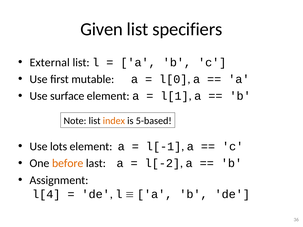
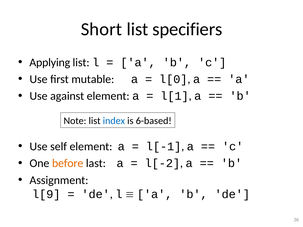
Given: Given -> Short
External: External -> Applying
surface: surface -> against
index colour: orange -> blue
5-based: 5-based -> 6-based
lots: lots -> self
l[4: l[4 -> l[9
